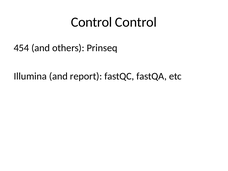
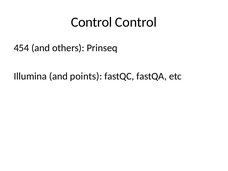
report: report -> points
